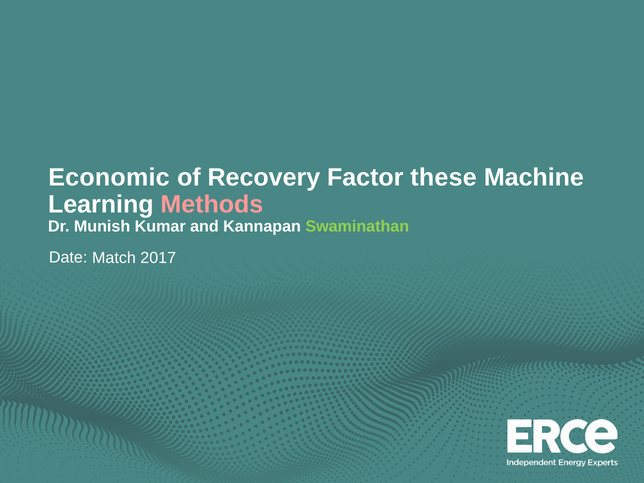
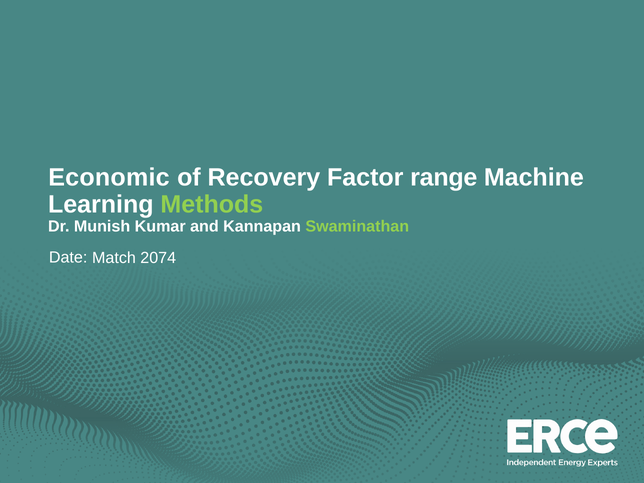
these: these -> range
Methods colour: pink -> light green
2017: 2017 -> 2074
